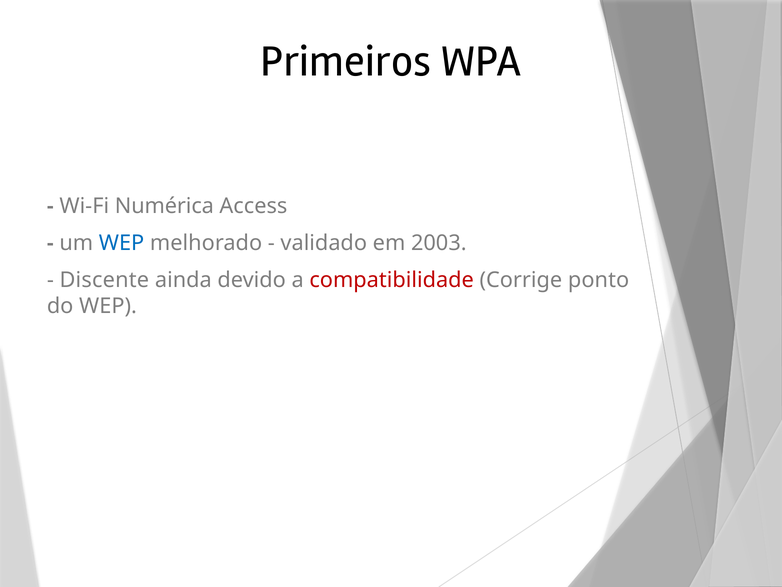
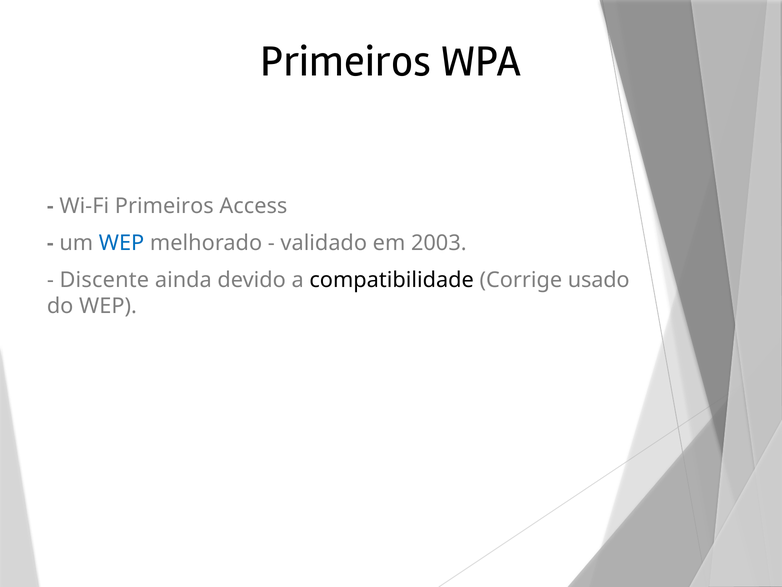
Wi-Fi Numérica: Numérica -> Primeiros
compatibilidade colour: red -> black
ponto: ponto -> usado
